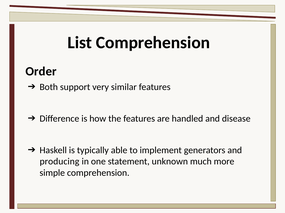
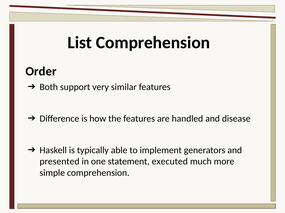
producing: producing -> presented
unknown: unknown -> executed
